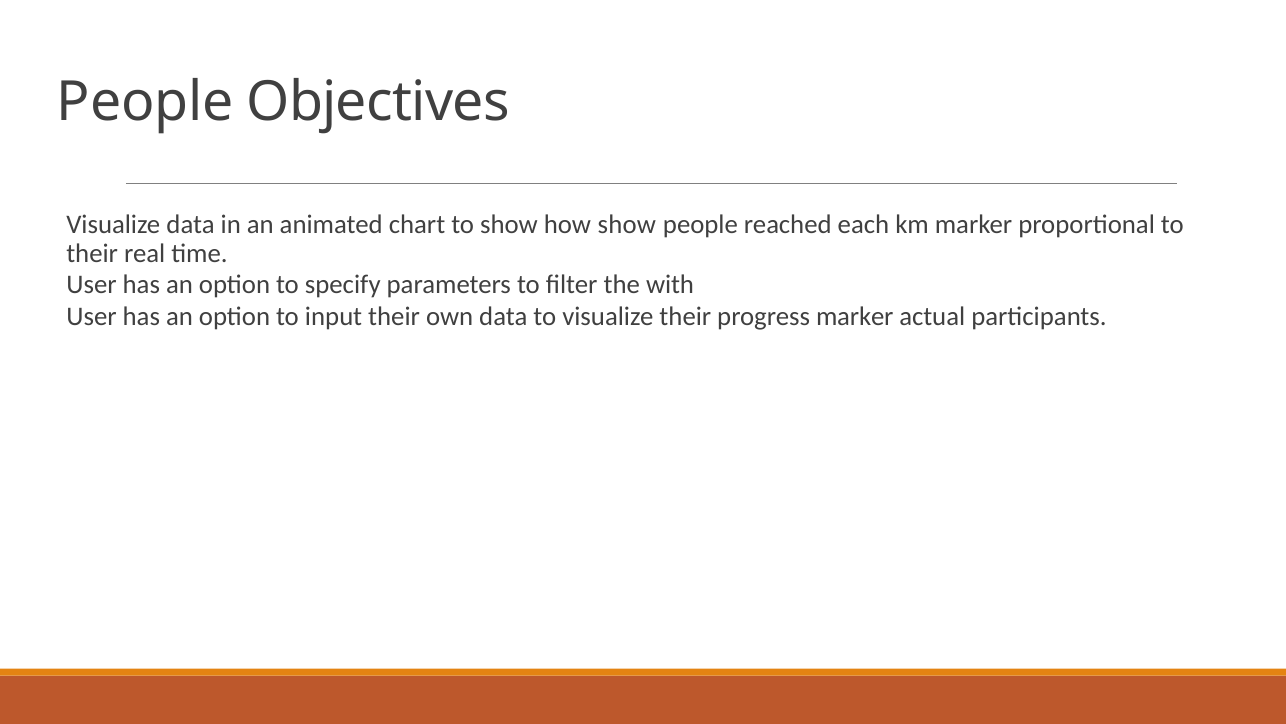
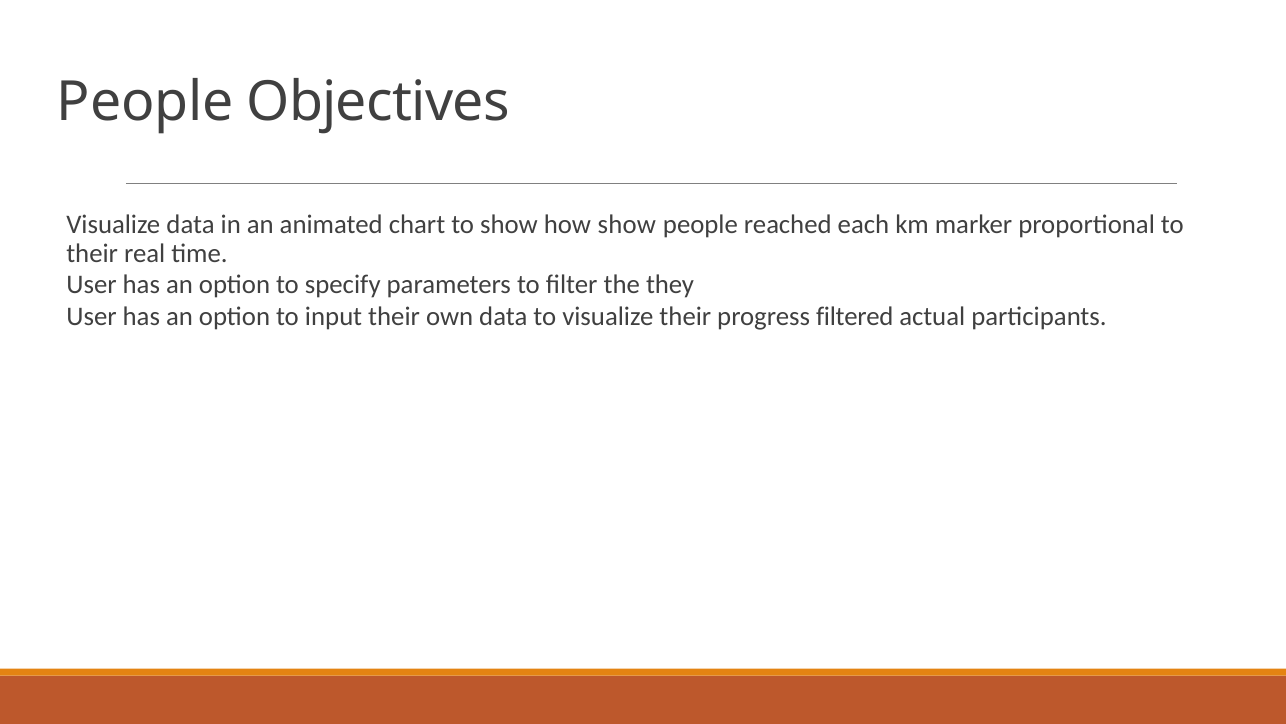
with: with -> they
progress marker: marker -> filtered
